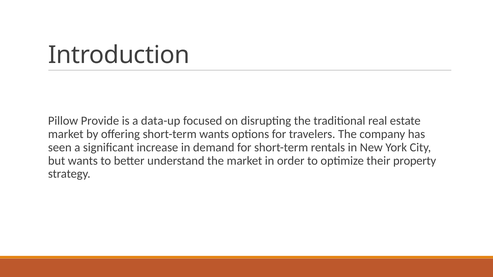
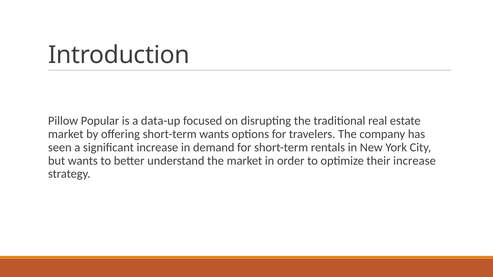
Provide: Provide -> Popular
their property: property -> increase
